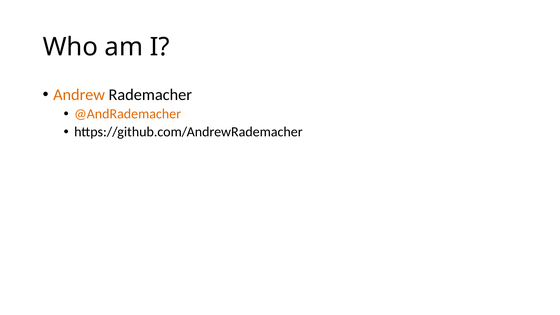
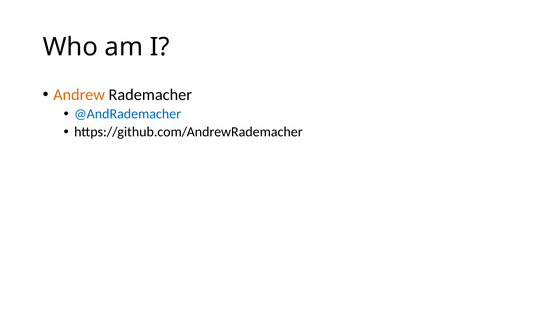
@AndRademacher colour: orange -> blue
